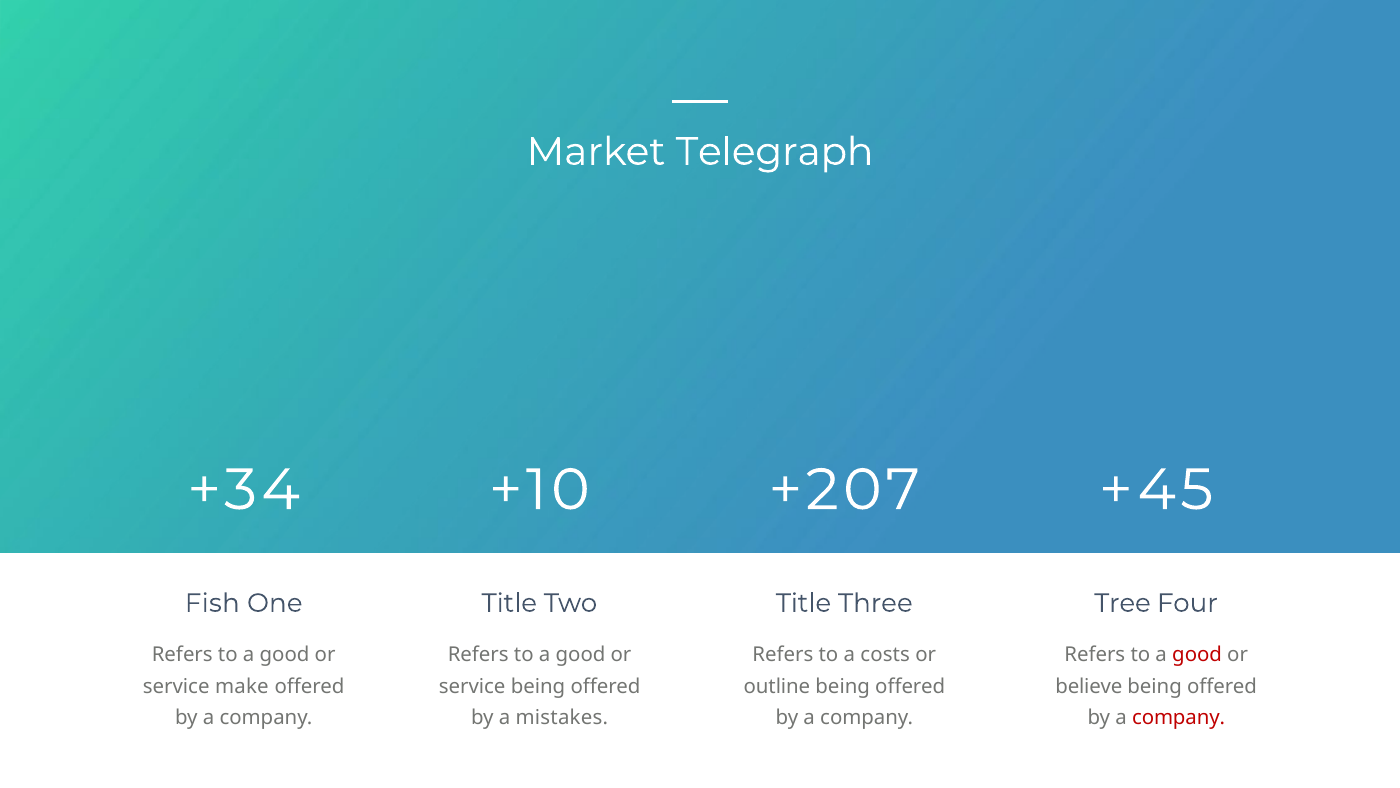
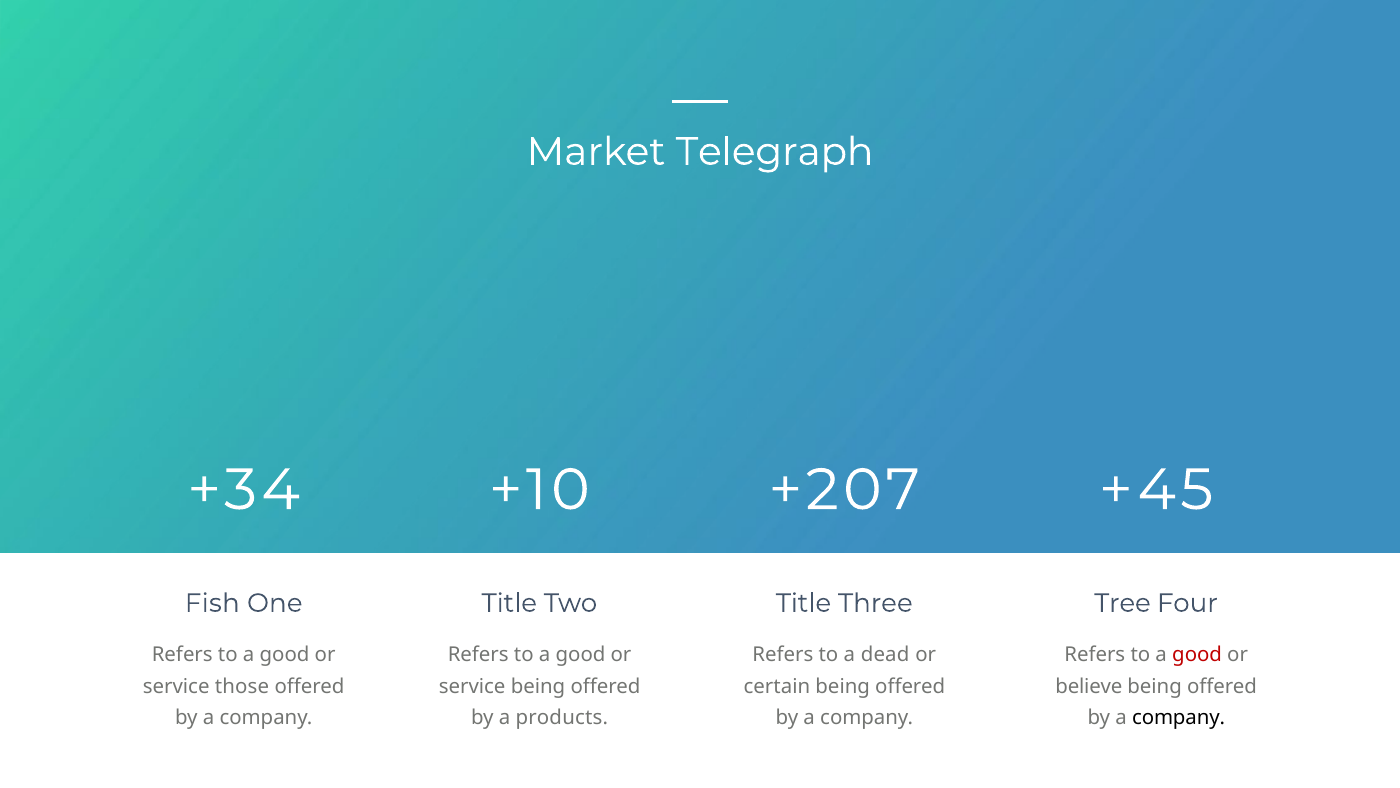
costs: costs -> dead
make: make -> those
outline: outline -> certain
mistakes: mistakes -> products
company at (1179, 718) colour: red -> black
